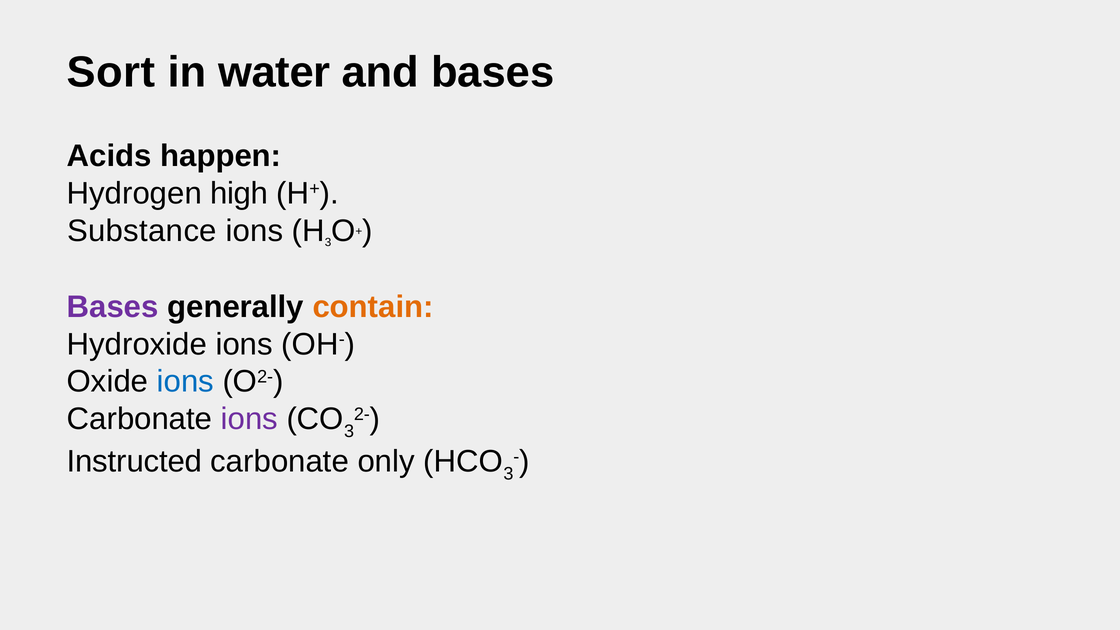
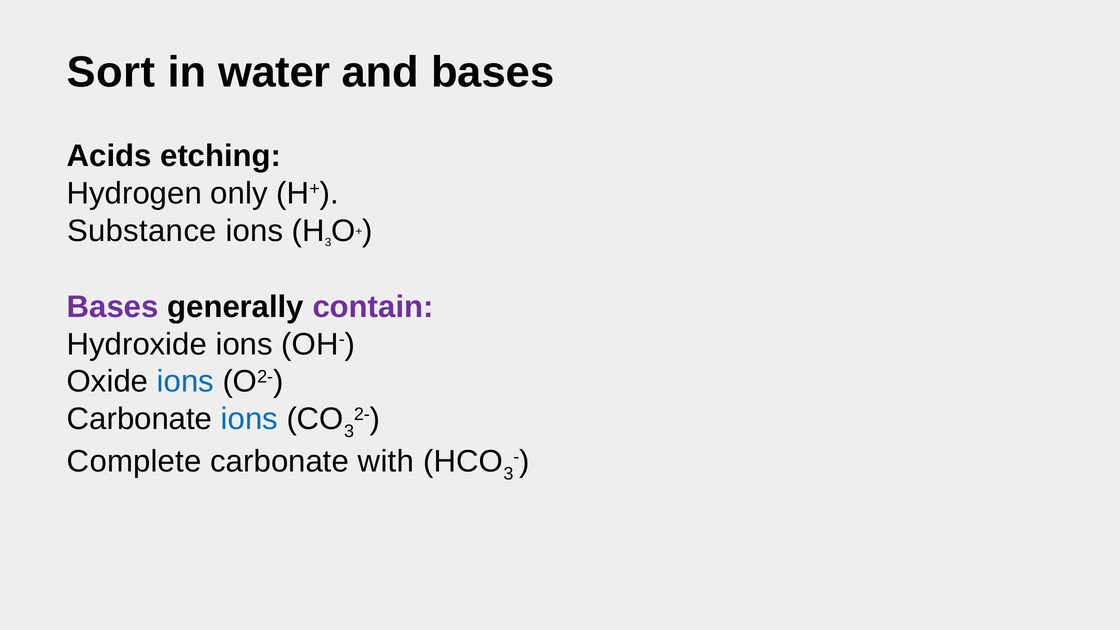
happen: happen -> etching
high: high -> only
contain colour: orange -> purple
ions at (249, 419) colour: purple -> blue
Instructed: Instructed -> Complete
only: only -> with
